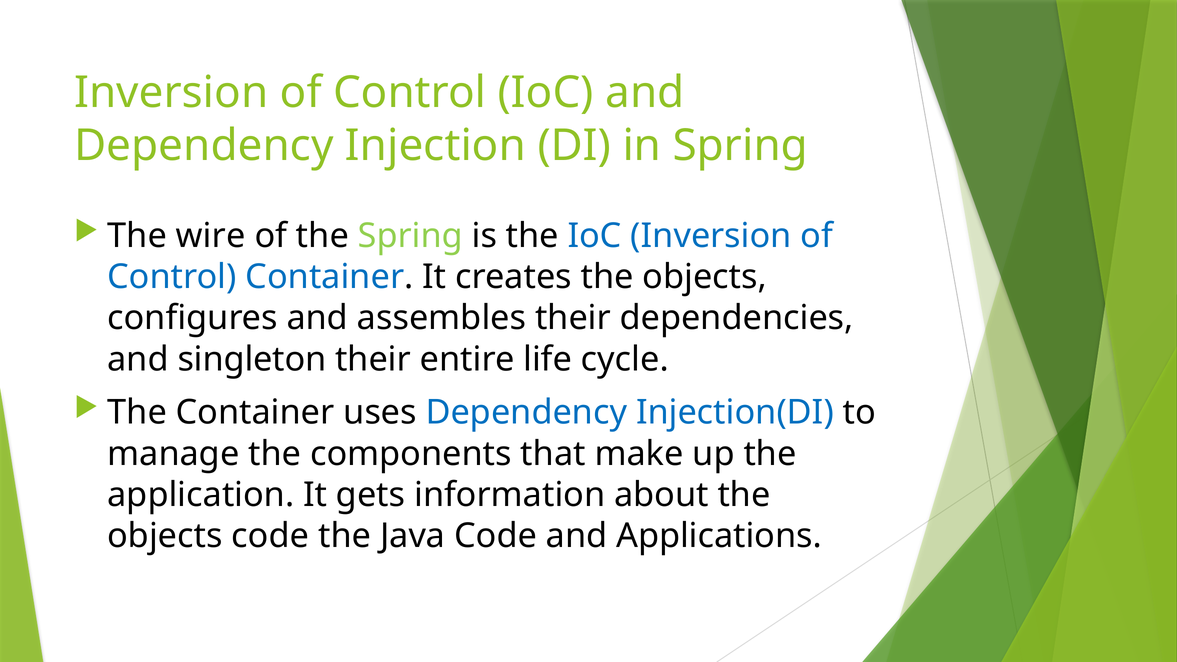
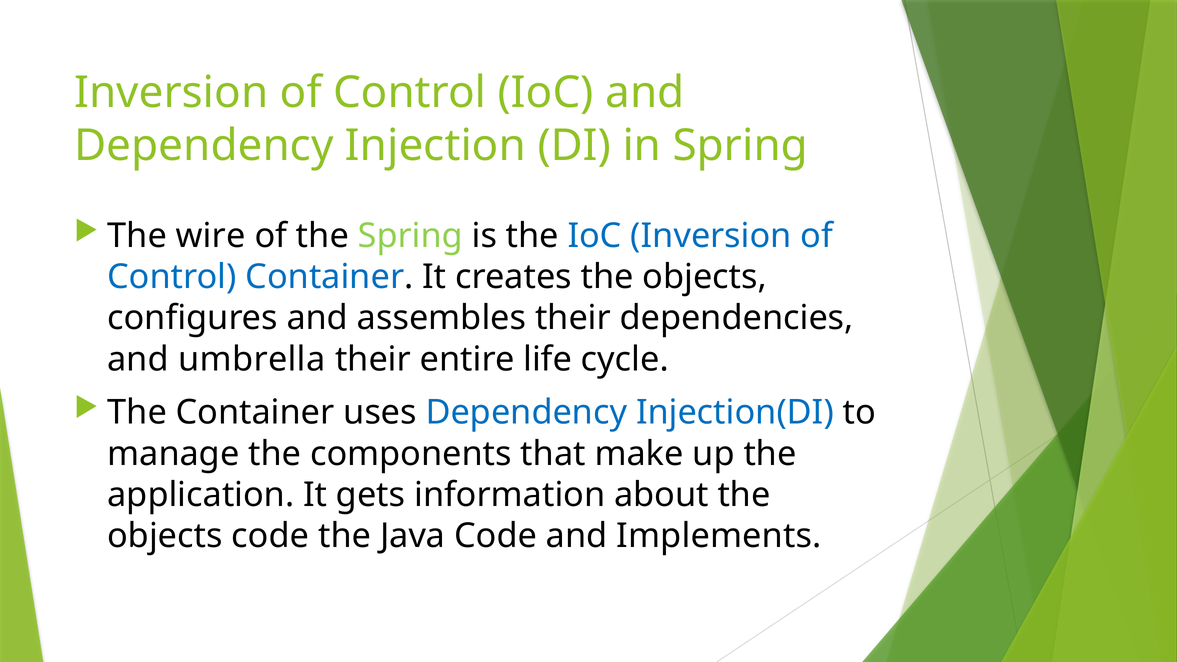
singleton: singleton -> umbrella
Applications: Applications -> Implements
